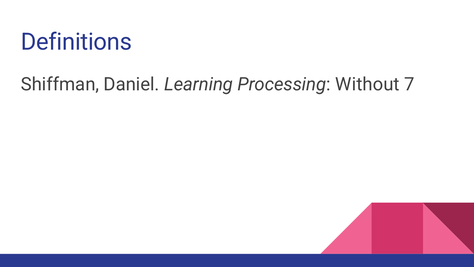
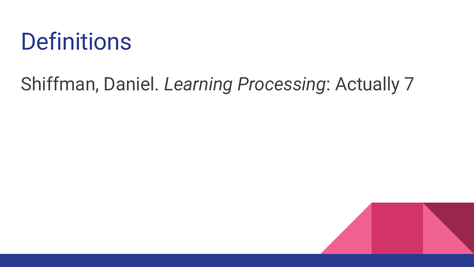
Without: Without -> Actually
